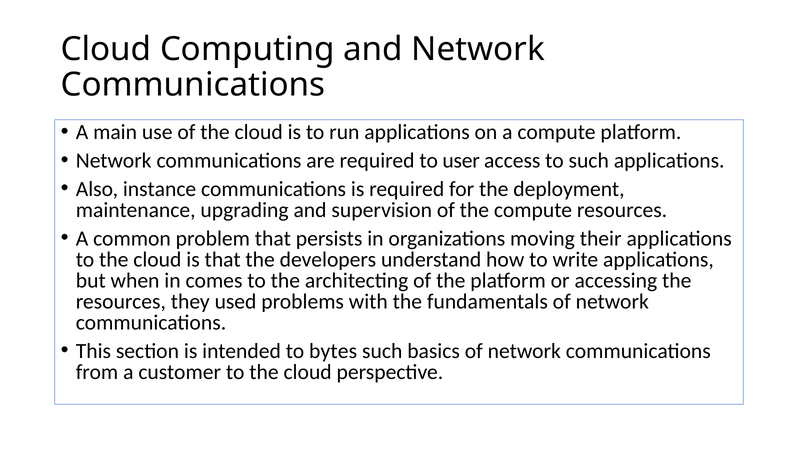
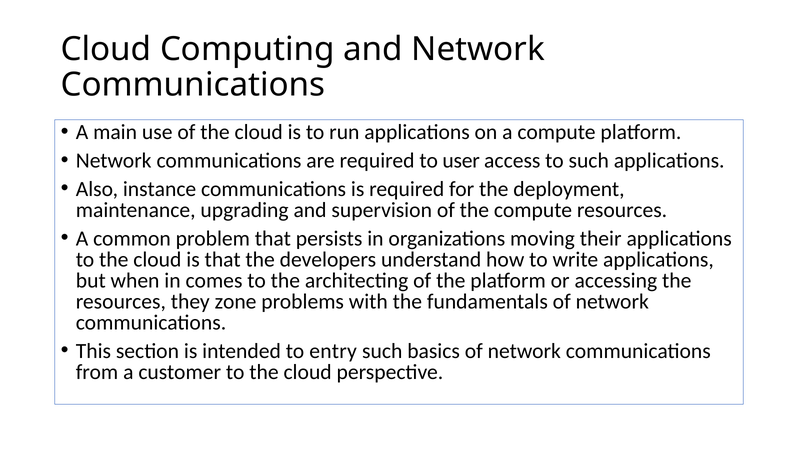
used: used -> zone
bytes: bytes -> entry
